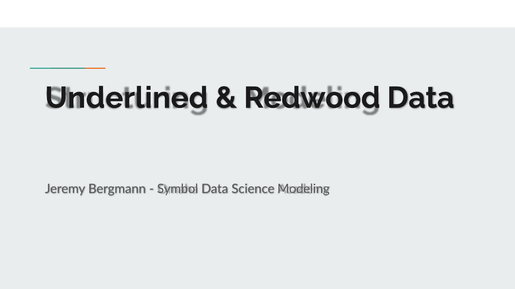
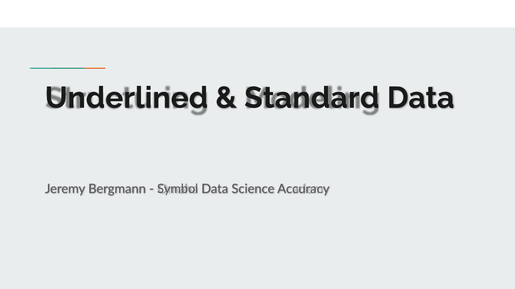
Redwood: Redwood -> Standard
Modeling: Modeling -> Accuracy
